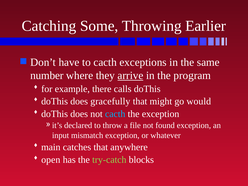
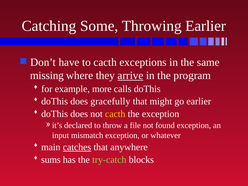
number: number -> missing
there: there -> more
go would: would -> earlier
cacth at (115, 114) colour: light blue -> yellow
catches underline: none -> present
open: open -> sums
